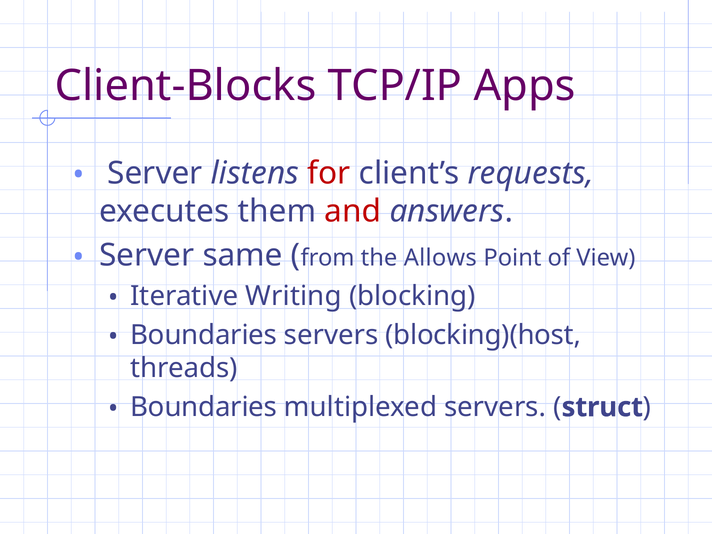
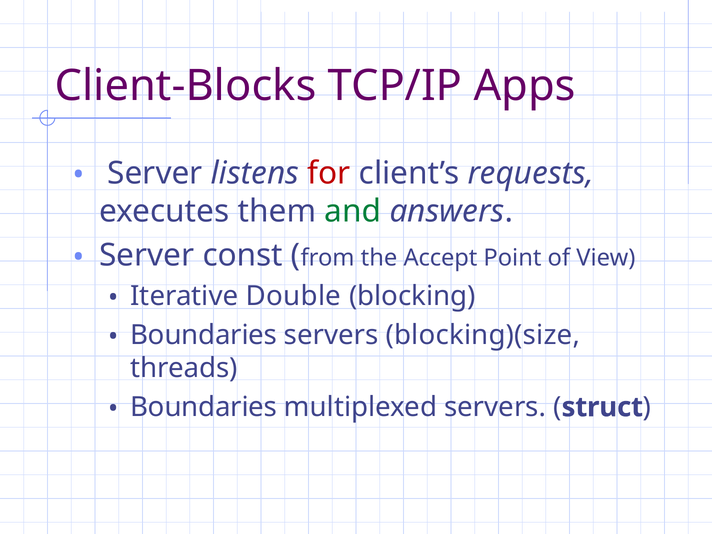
and colour: red -> green
same: same -> const
Allows: Allows -> Accept
Writing: Writing -> Double
blocking)(host: blocking)(host -> blocking)(size
